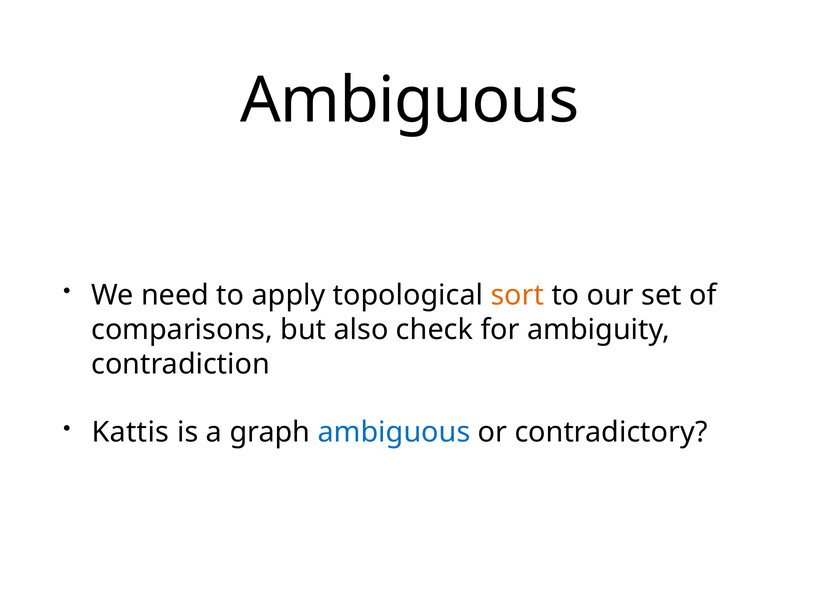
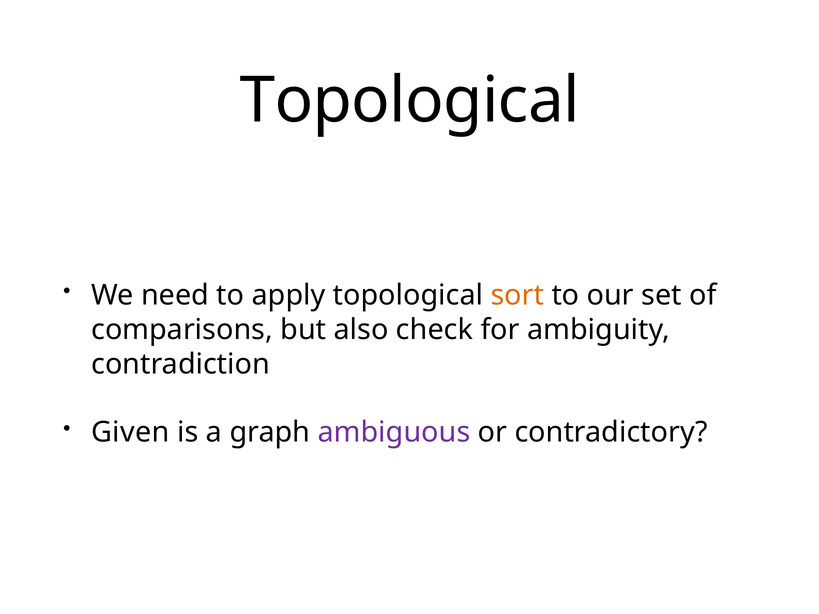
Ambiguous at (410, 100): Ambiguous -> Topological
Kattis: Kattis -> Given
ambiguous at (394, 433) colour: blue -> purple
